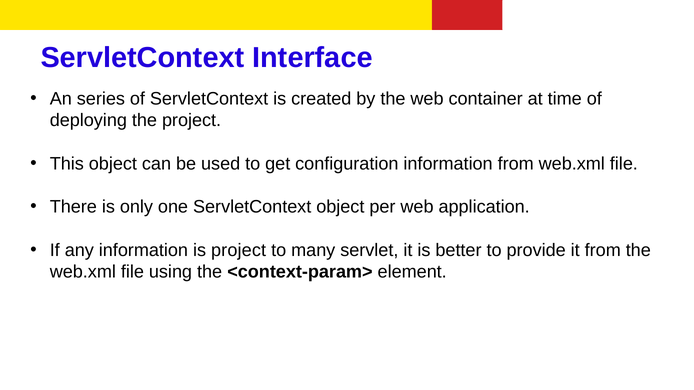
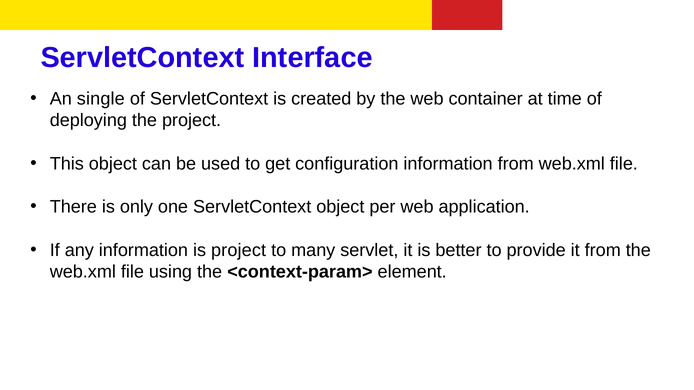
series: series -> single
